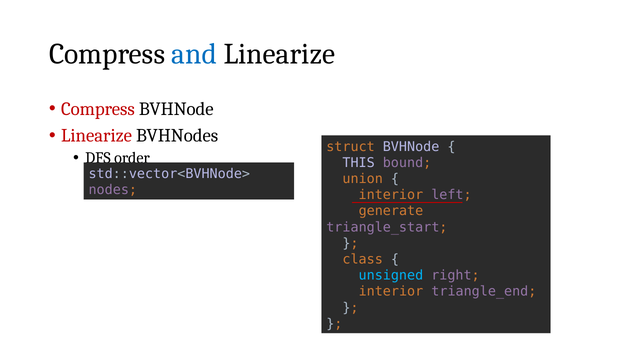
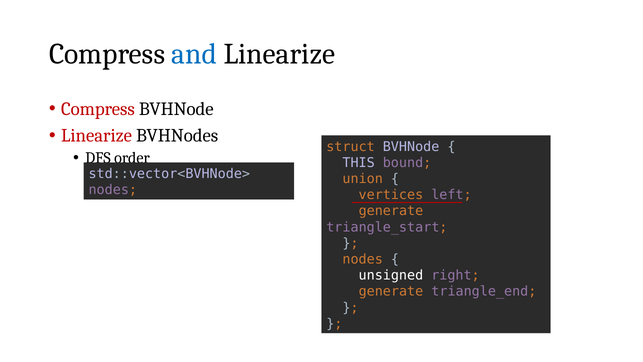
interior at (391, 195): interior -> vertices
class at (363, 259): class -> nodes
unsigned colour: light blue -> white
interior at (391, 291): interior -> generate
